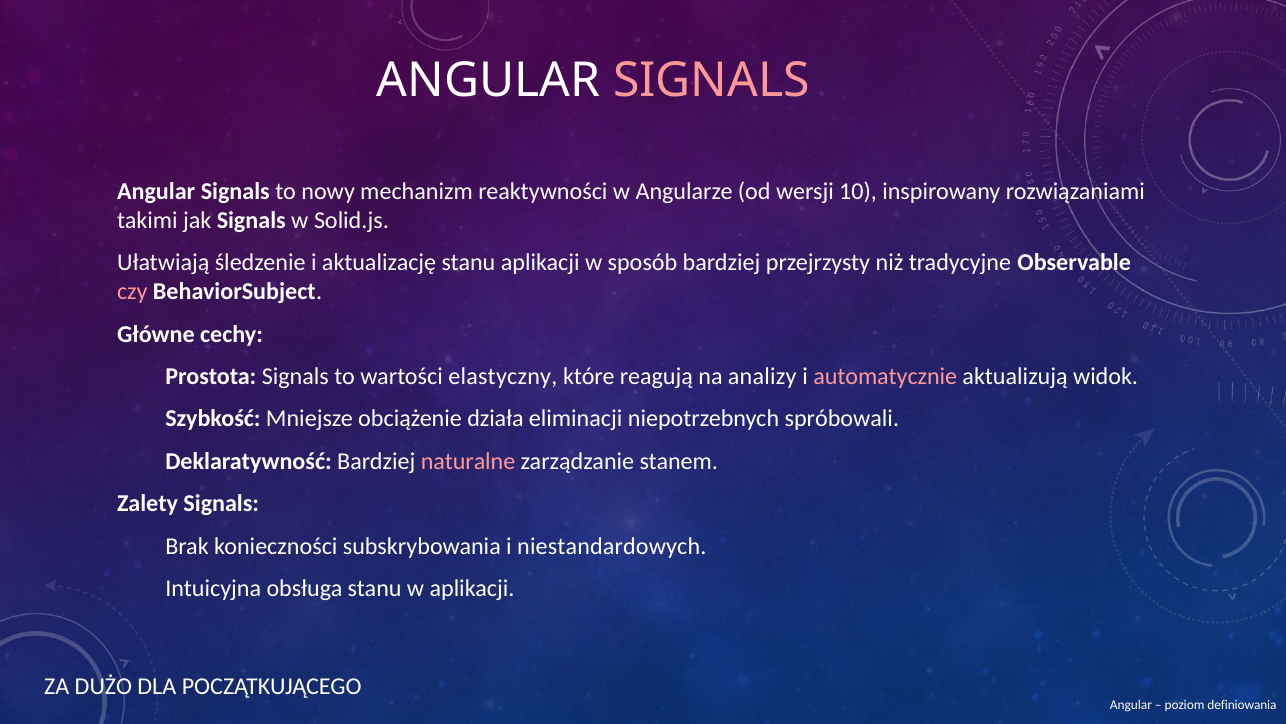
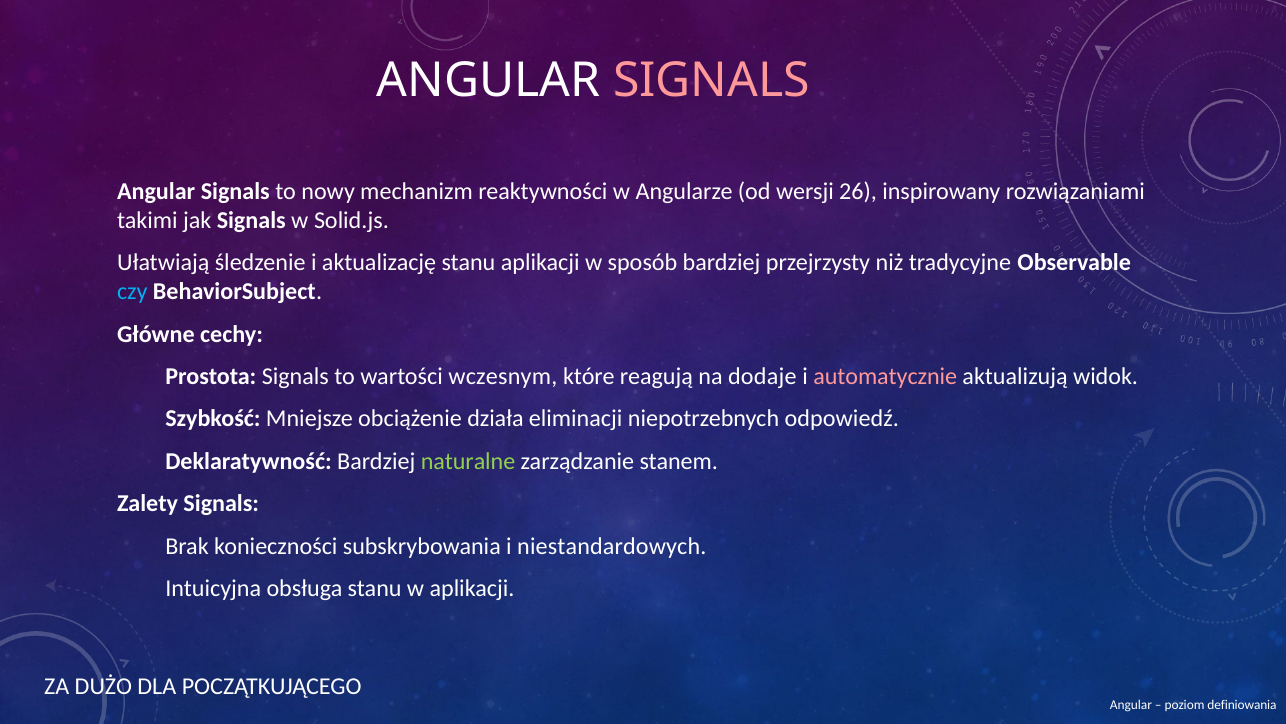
10: 10 -> 26
czy colour: pink -> light blue
elastyczny: elastyczny -> wczesnym
analizy: analizy -> dodaje
spróbowali: spróbowali -> odpowiedź
naturalne colour: pink -> light green
